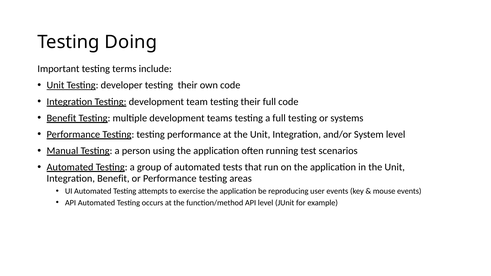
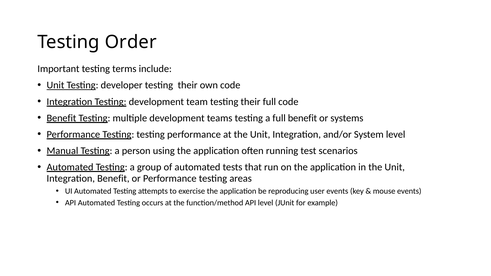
Doing: Doing -> Order
full testing: testing -> benefit
